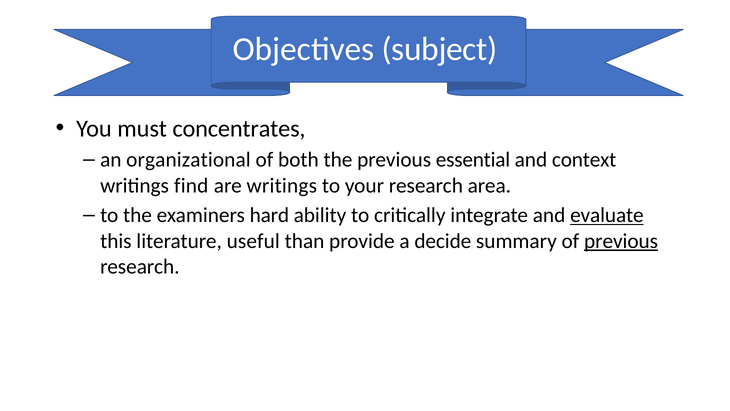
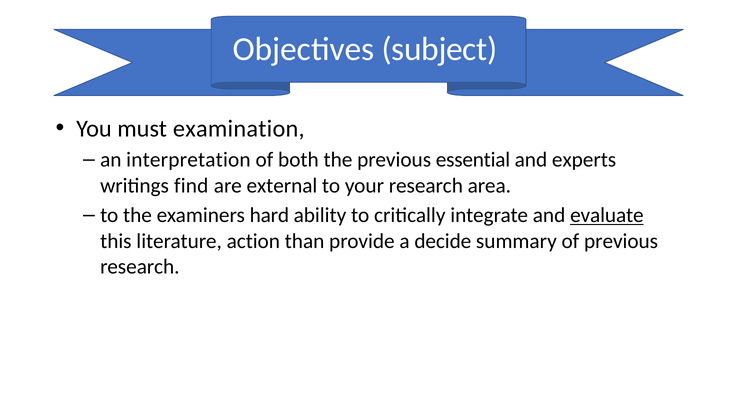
concentrates: concentrates -> examination
organizational: organizational -> interpretation
context: context -> experts
are writings: writings -> external
useful: useful -> action
previous at (621, 241) underline: present -> none
